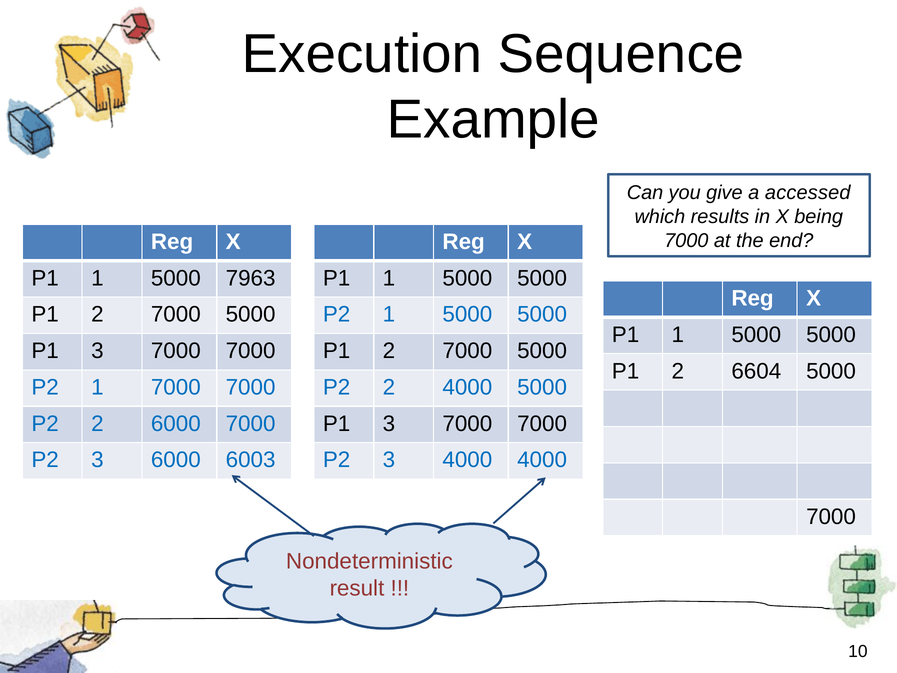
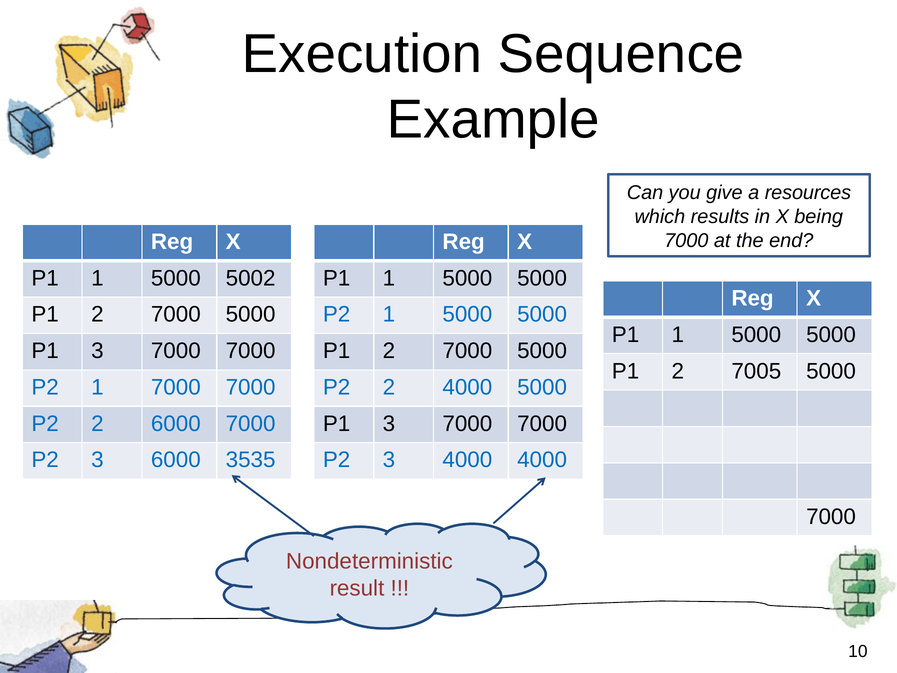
accessed: accessed -> resources
7963: 7963 -> 5002
6604: 6604 -> 7005
6003: 6003 -> 3535
